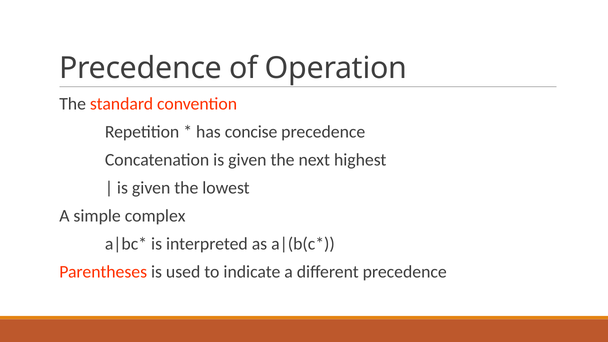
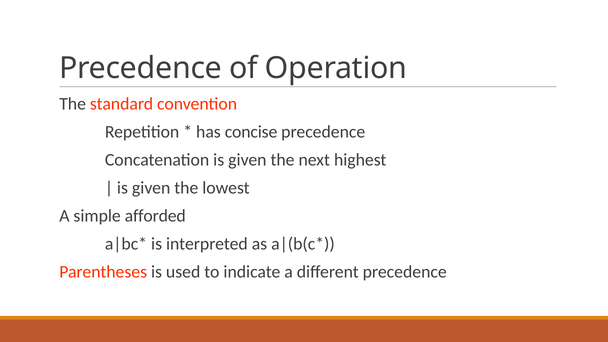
complex: complex -> afforded
